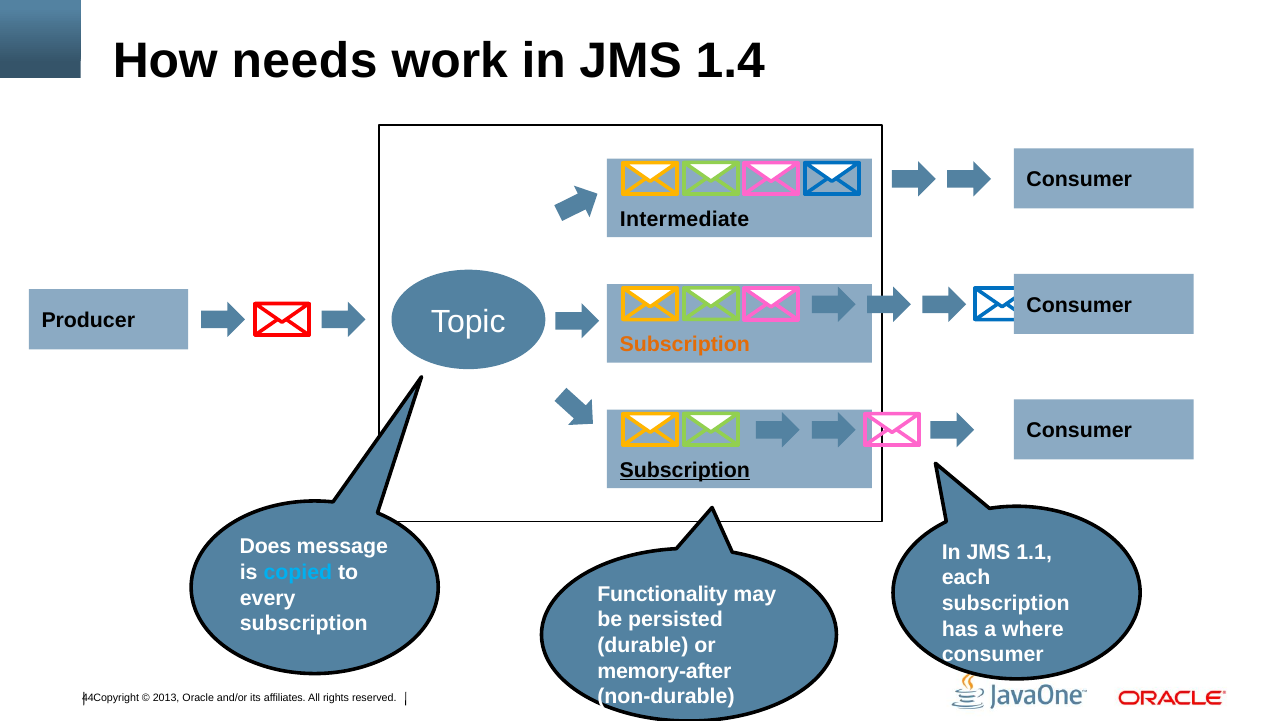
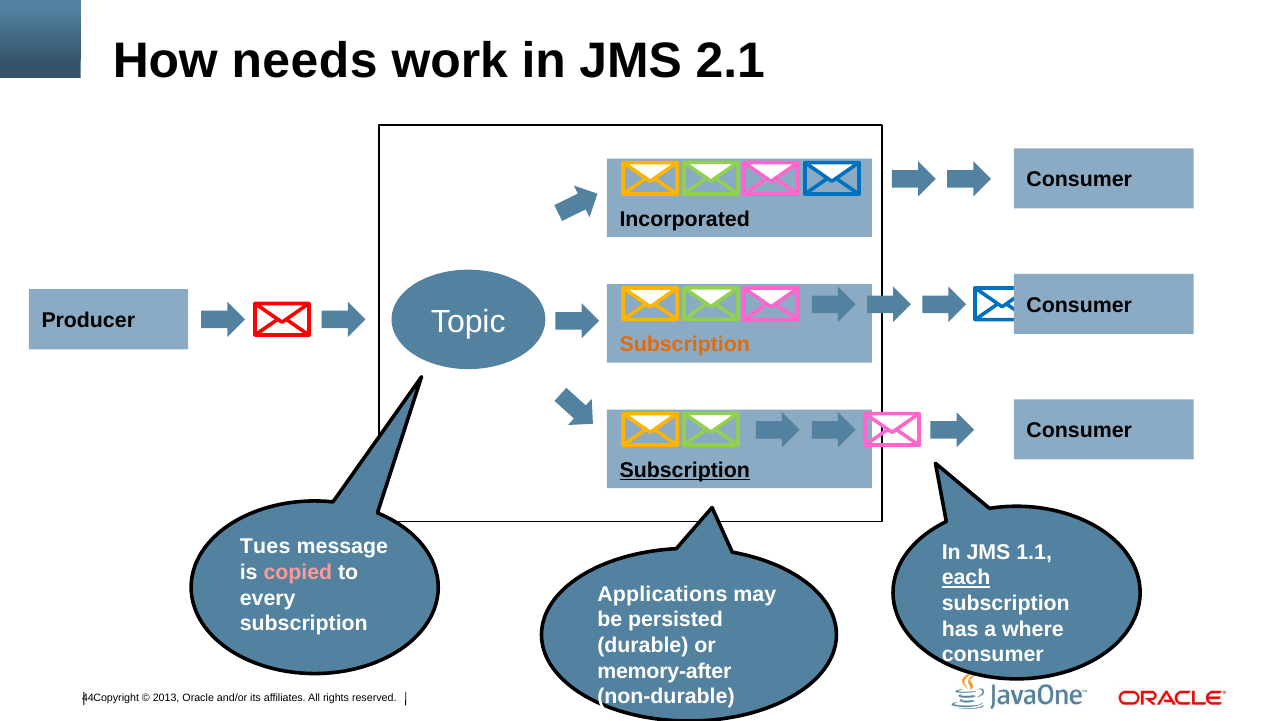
1.4: 1.4 -> 2.1
Intermediate: Intermediate -> Incorporated
Does: Does -> Tues
copied colour: light blue -> pink
each underline: none -> present
Functionality: Functionality -> Applications
